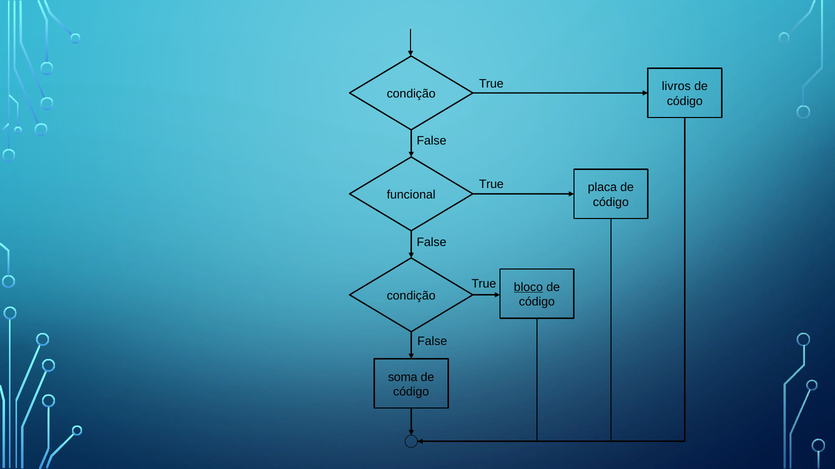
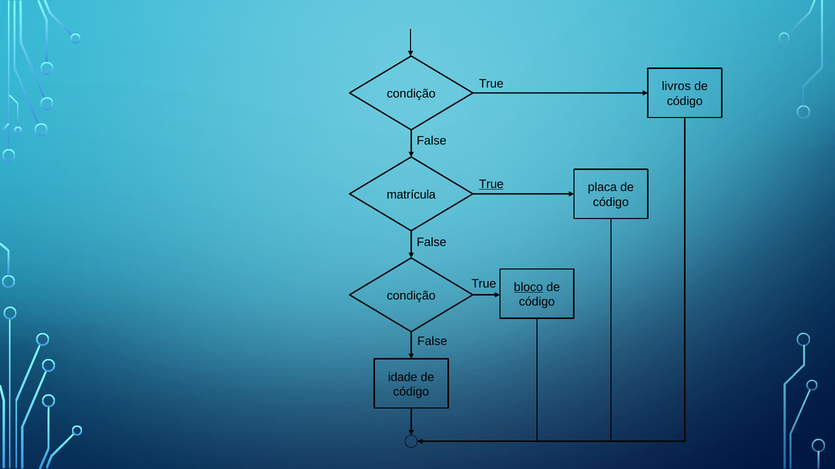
True at (491, 184) underline: none -> present
funcional: funcional -> matrícula
soma: soma -> idade
